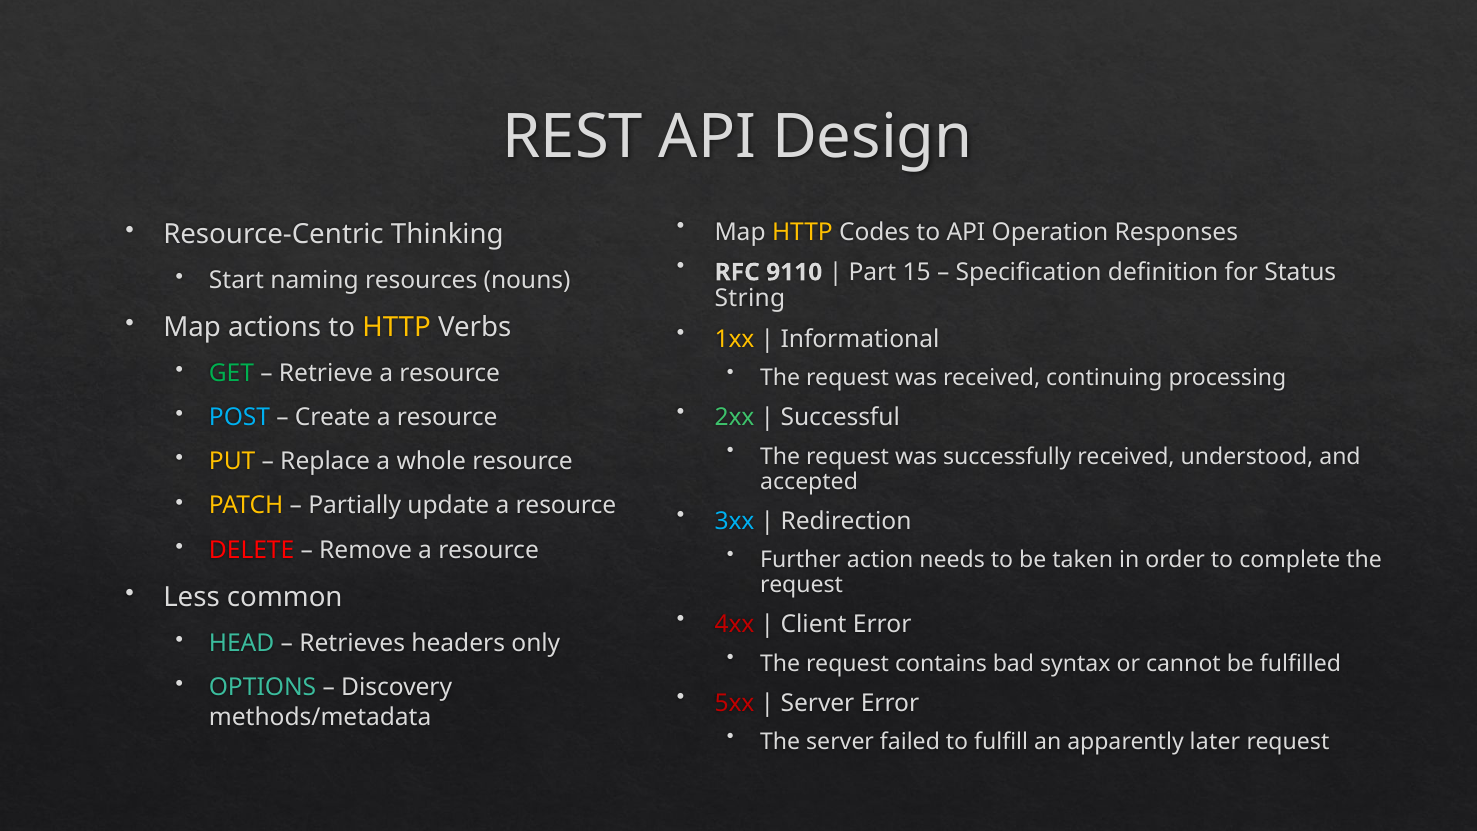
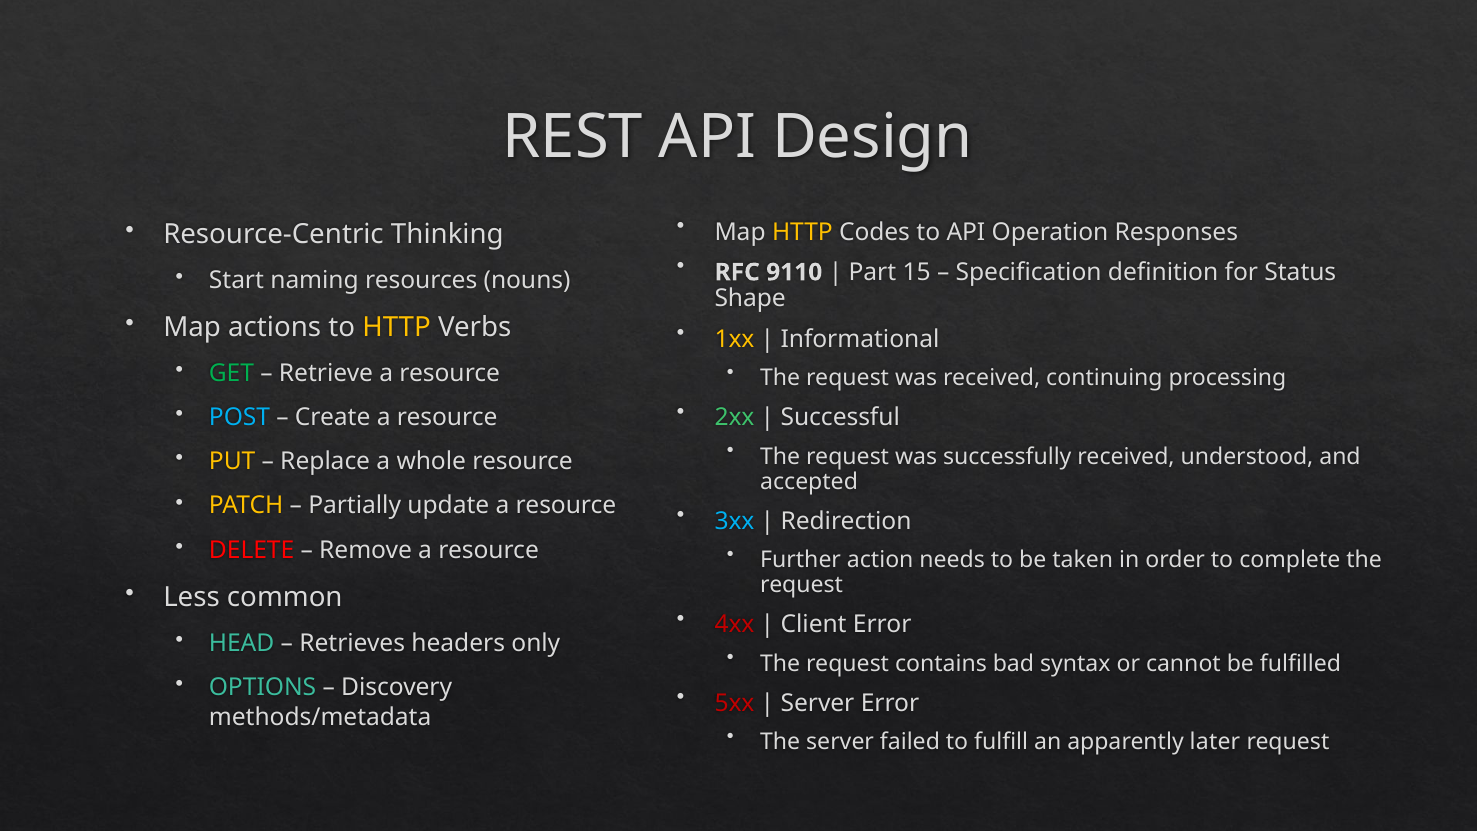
String: String -> Shape
